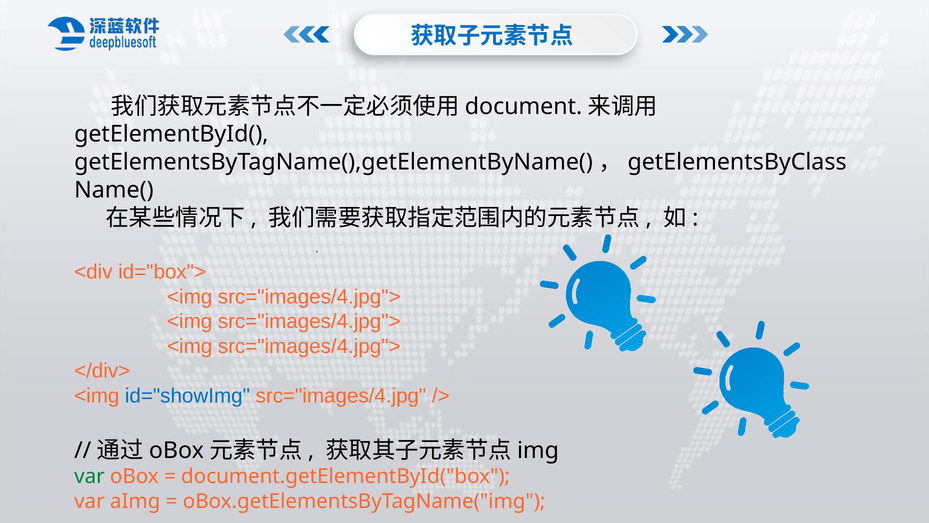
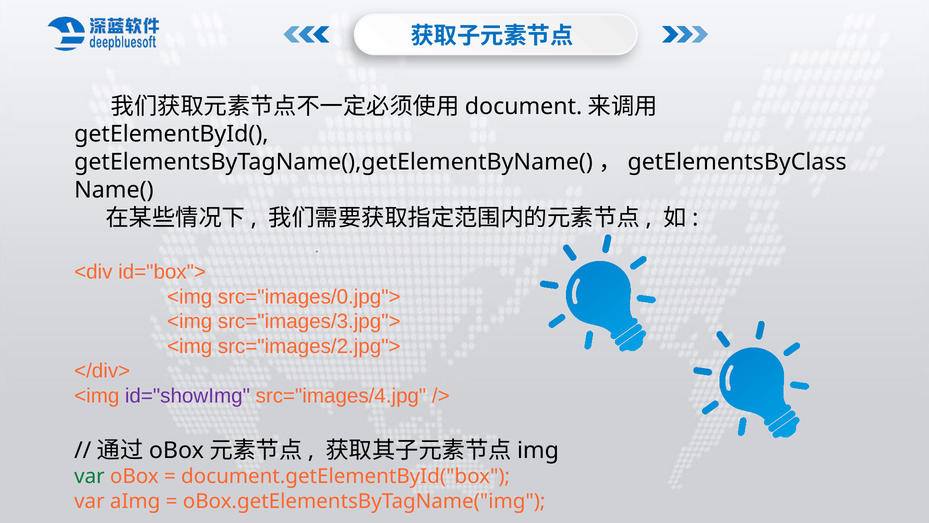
src="images/4.jpg"> at (309, 297): src="images/4.jpg"> -> src="images/0.jpg">
src="images/4.jpg"> at (309, 321): src="images/4.jpg"> -> src="images/3.jpg">
src="images/4.jpg"> at (309, 346): src="images/4.jpg"> -> src="images/2.jpg">
id="showImg colour: blue -> purple
